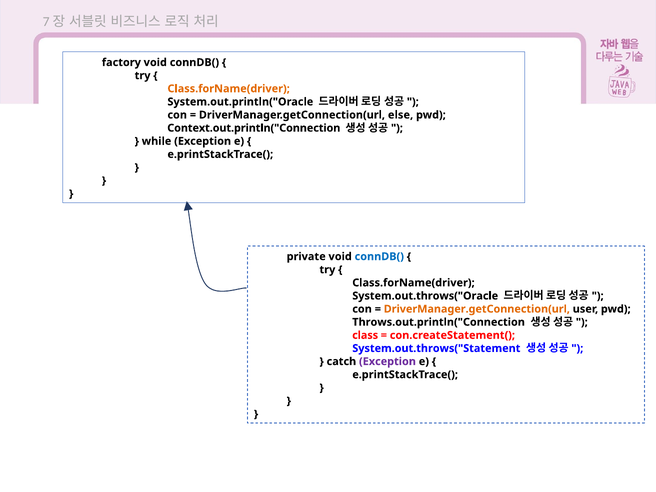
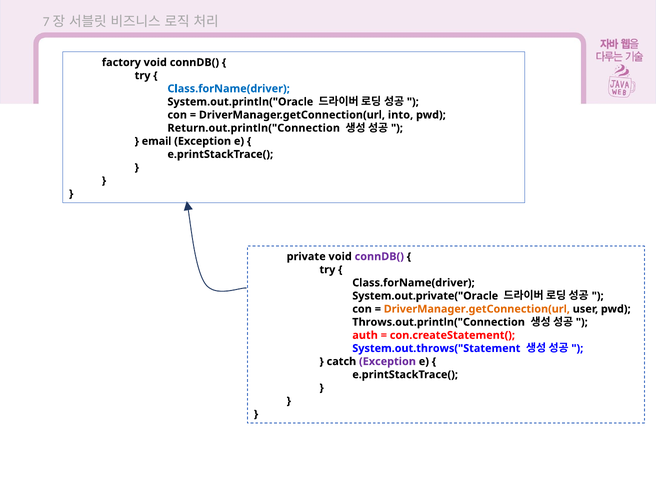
Class.forName(driver at (229, 89) colour: orange -> blue
else: else -> into
Context.out.println("Connection: Context.out.println("Connection -> Return.out.println("Connection
while: while -> email
connDB( at (379, 257) colour: blue -> purple
System.out.throws("Oracle: System.out.throws("Oracle -> System.out.private("Oracle
class: class -> auth
